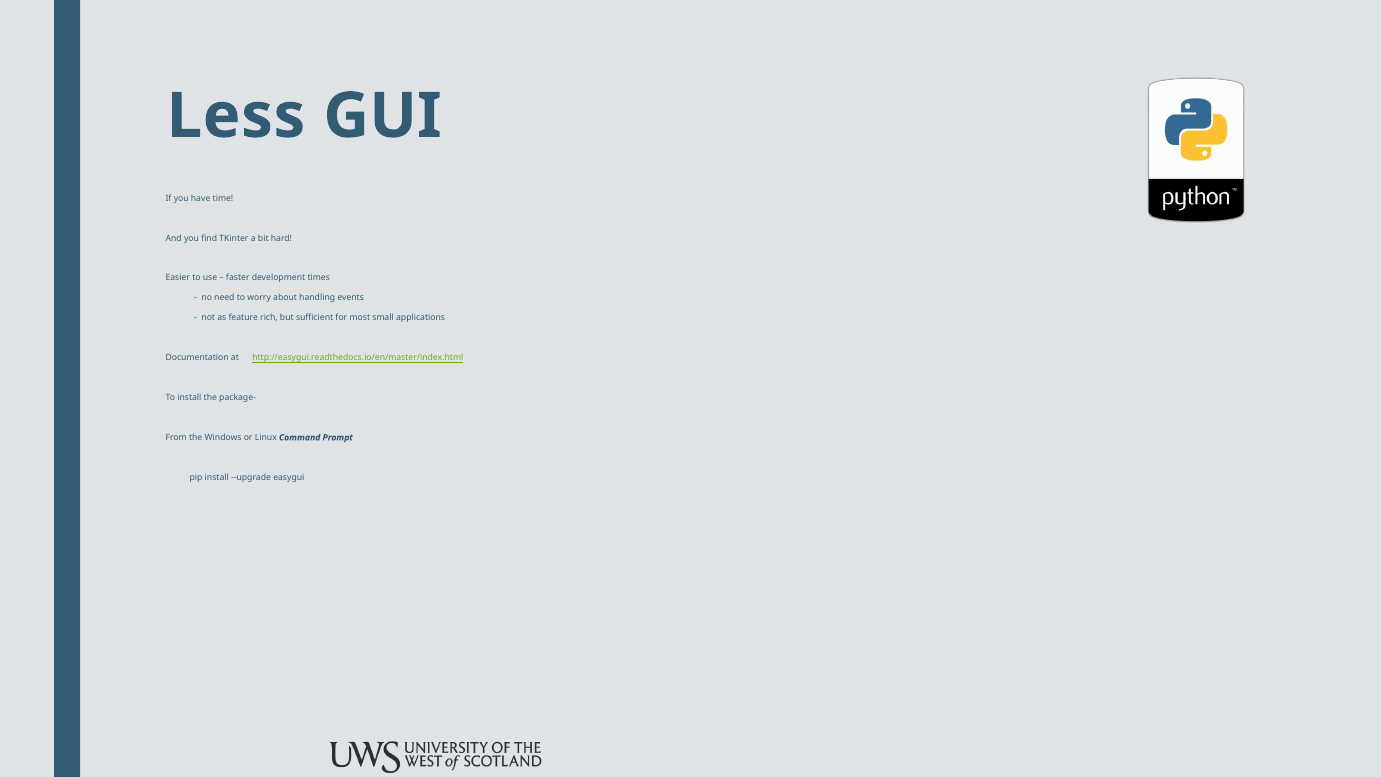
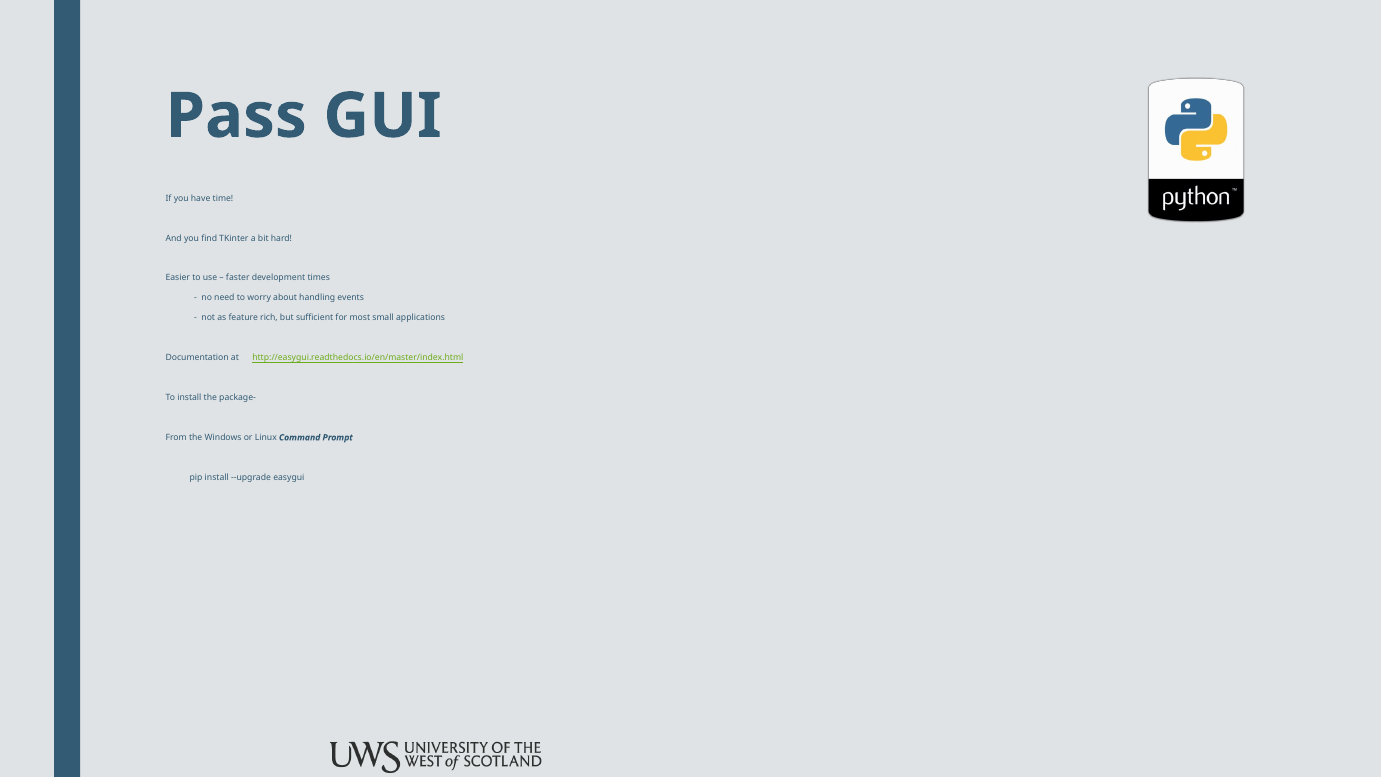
Less: Less -> Pass
